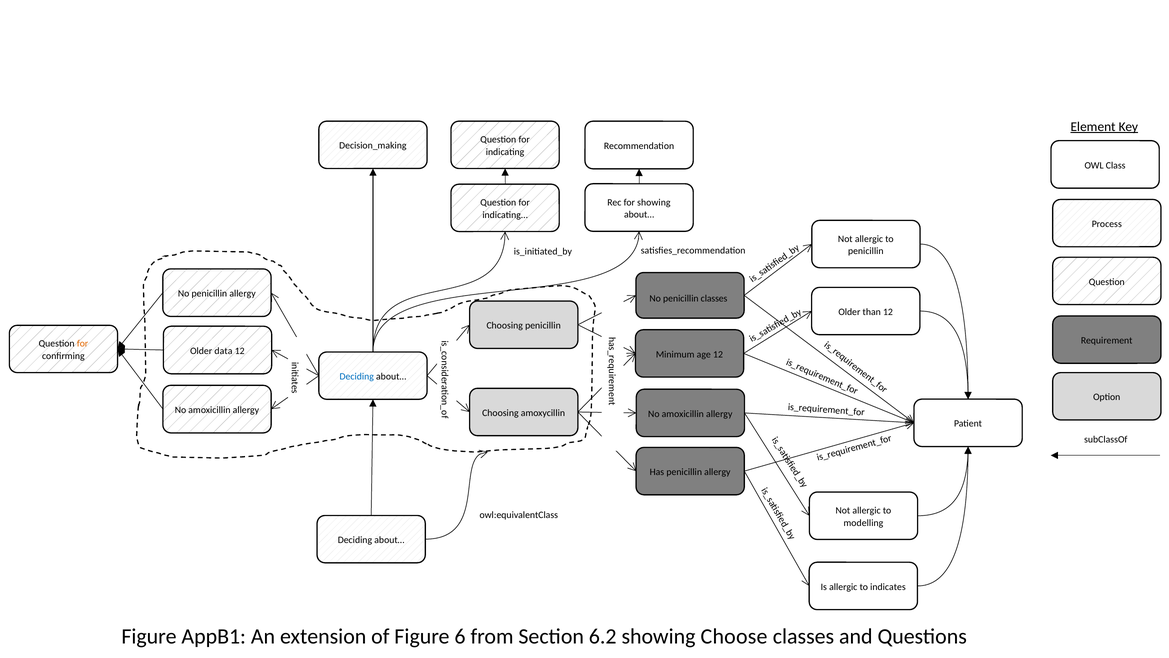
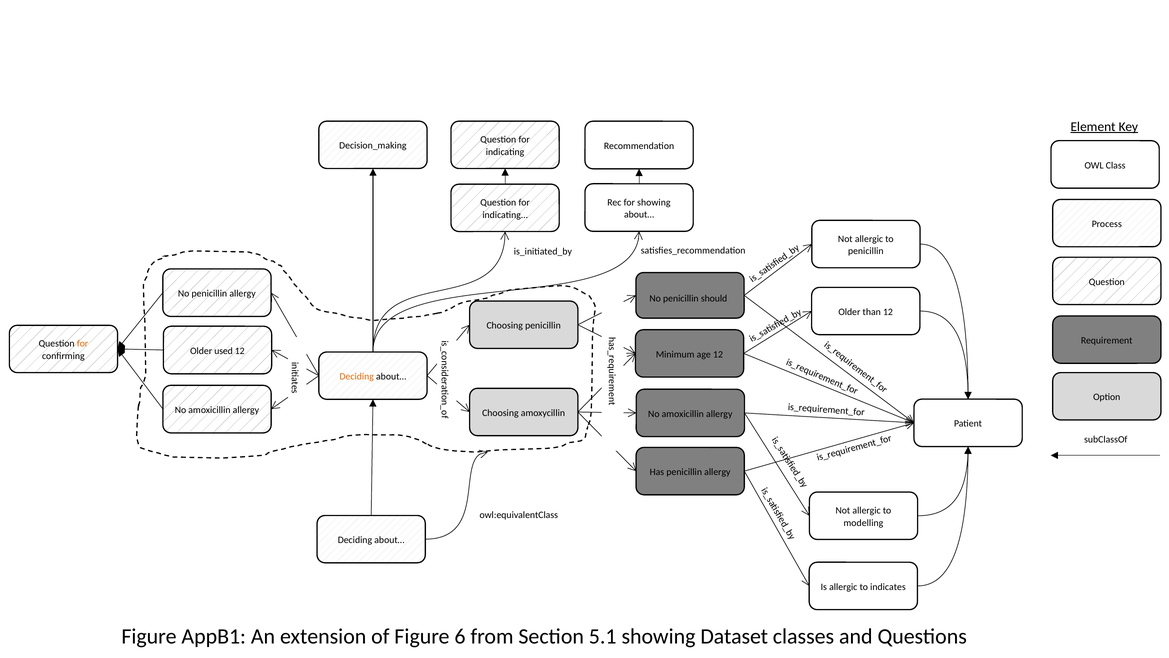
penicillin classes: classes -> should
data: data -> used
Deciding at (357, 376) colour: blue -> orange
6.2: 6.2 -> 5.1
Choose: Choose -> Dataset
